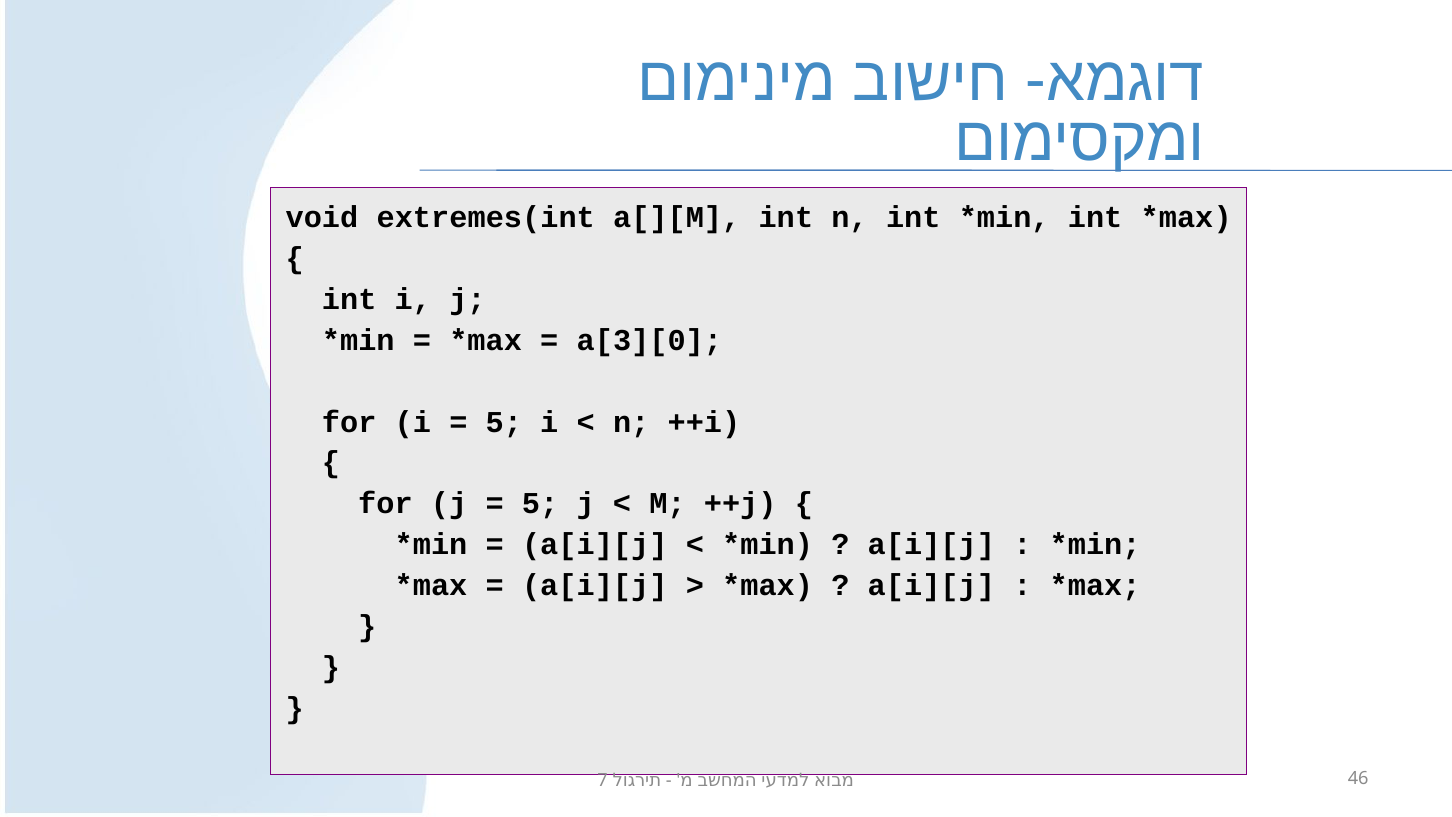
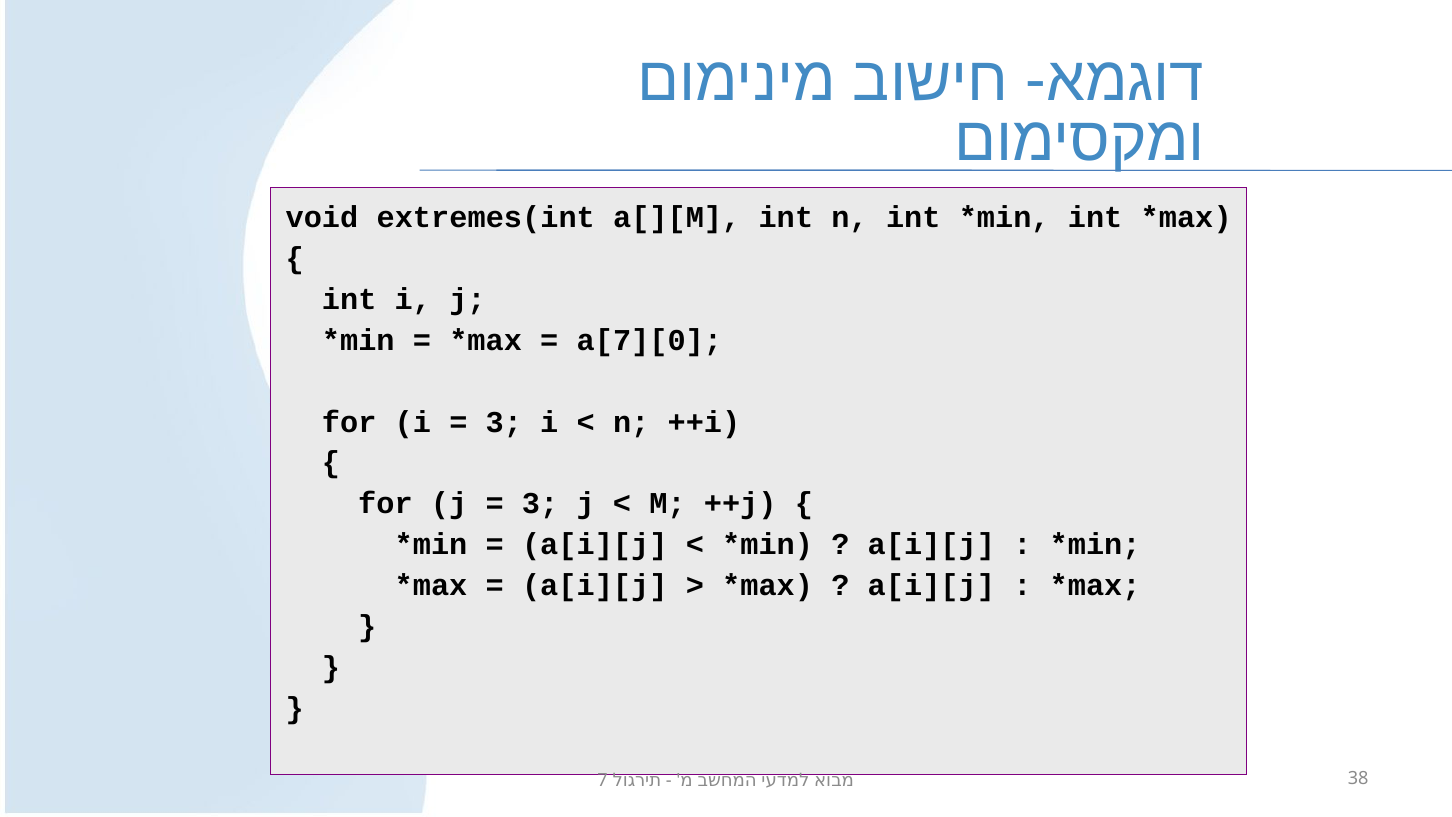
a[3][0: a[3][0 -> a[7][0
5 at (504, 422): 5 -> 3
5 at (540, 504): 5 -> 3
46: 46 -> 38
